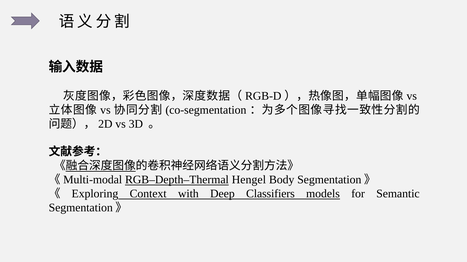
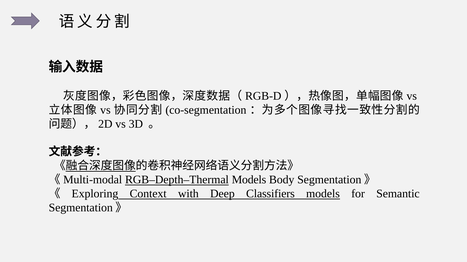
RGB–Depth–Thermal Hengel: Hengel -> Models
